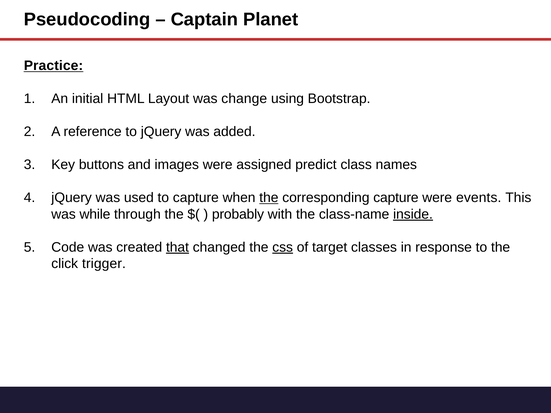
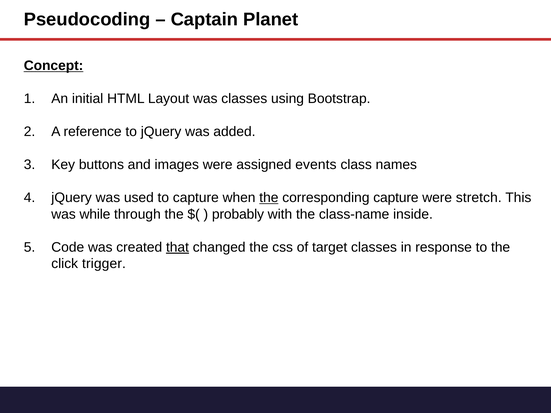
Practice: Practice -> Concept
was change: change -> classes
predict: predict -> events
events: events -> stretch
inside underline: present -> none
css underline: present -> none
